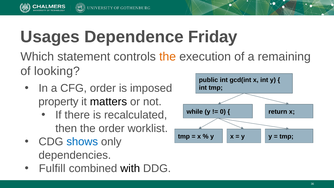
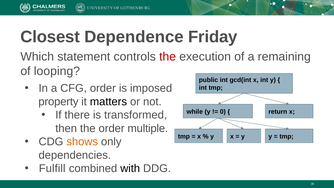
Usages: Usages -> Closest
the at (168, 57) colour: orange -> red
looking: looking -> looping
recalculated: recalculated -> transformed
worklist: worklist -> multiple
shows colour: blue -> orange
